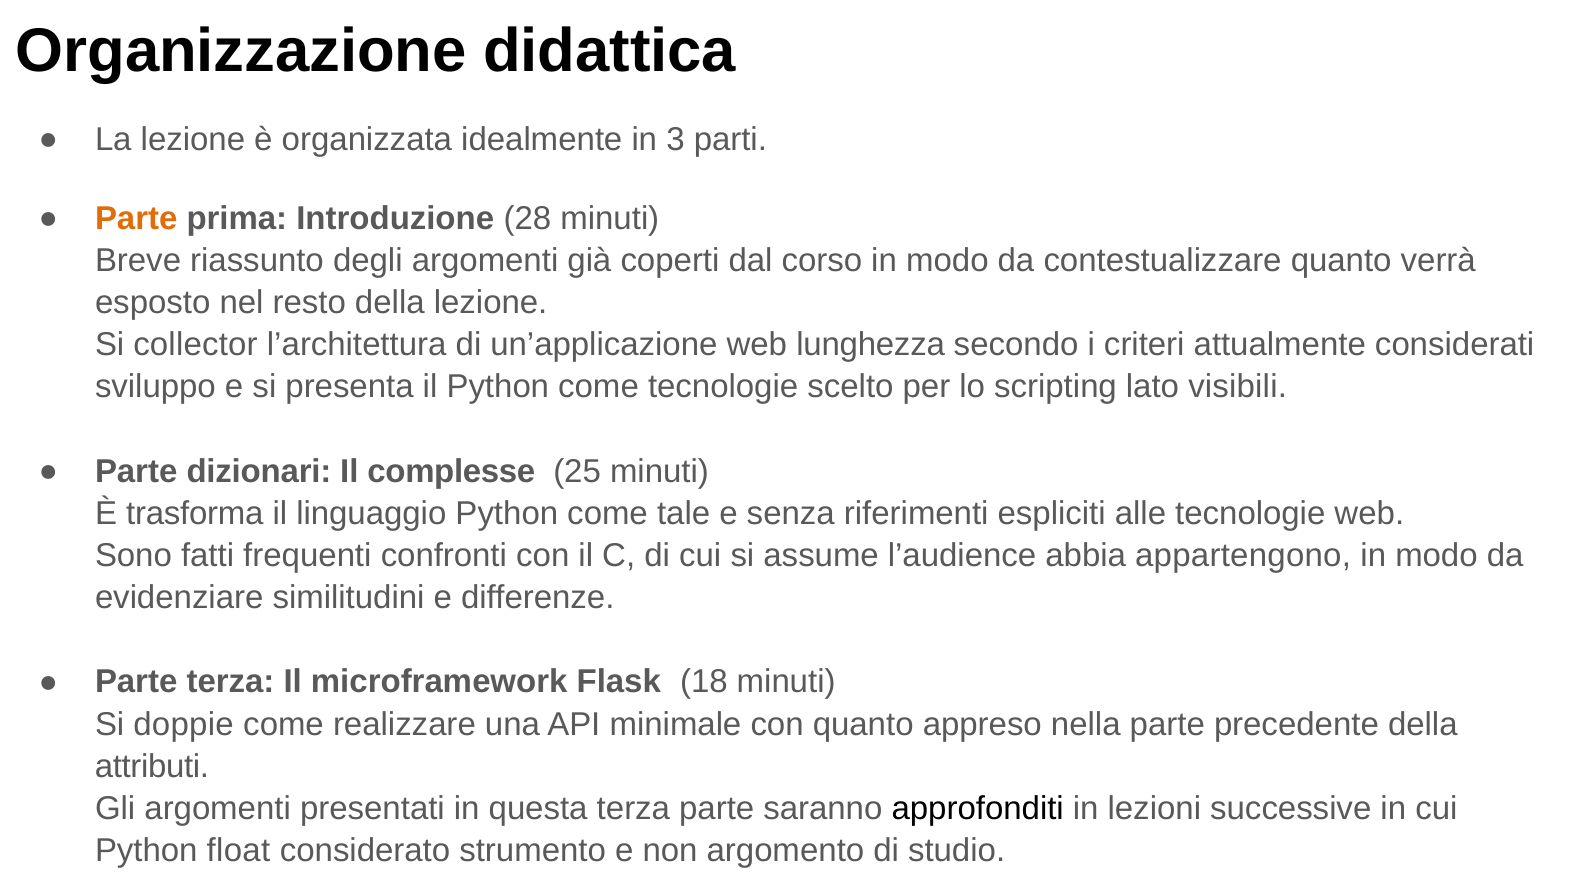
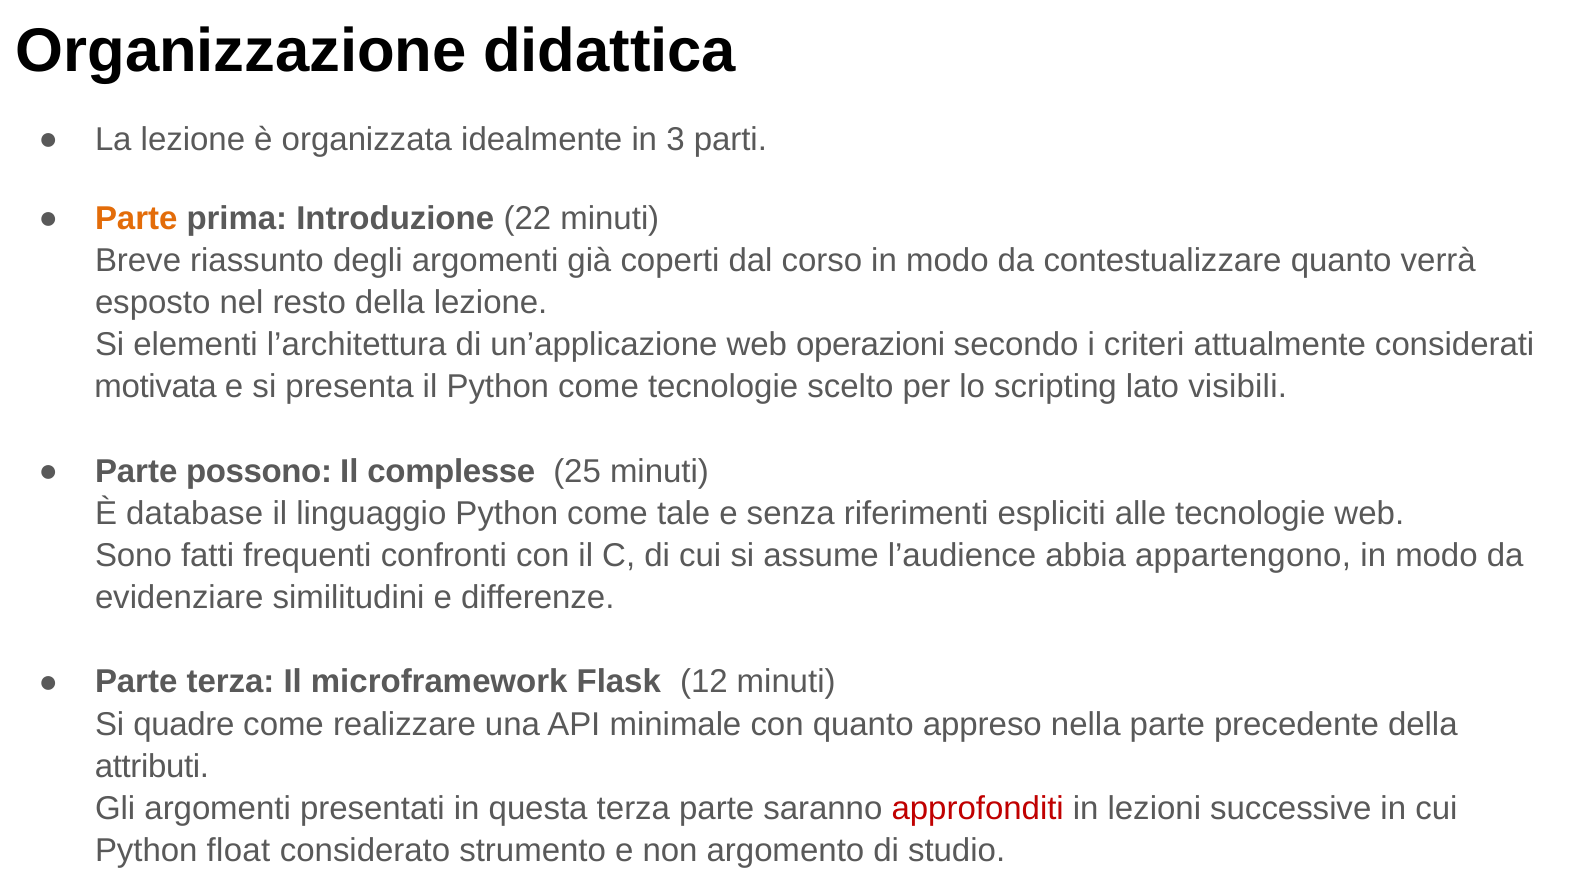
28: 28 -> 22
collector: collector -> elementi
lunghezza: lunghezza -> operazioni
sviluppo: sviluppo -> motivata
dizionari: dizionari -> possono
trasforma: trasforma -> database
18: 18 -> 12
doppie: doppie -> quadre
approfonditi colour: black -> red
